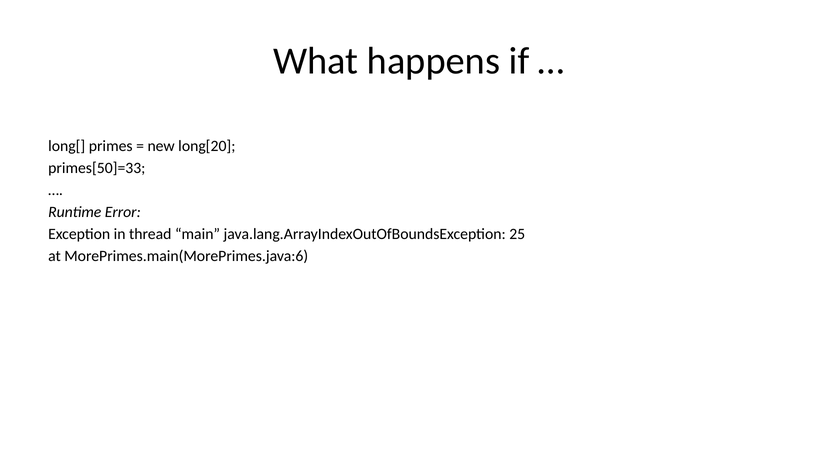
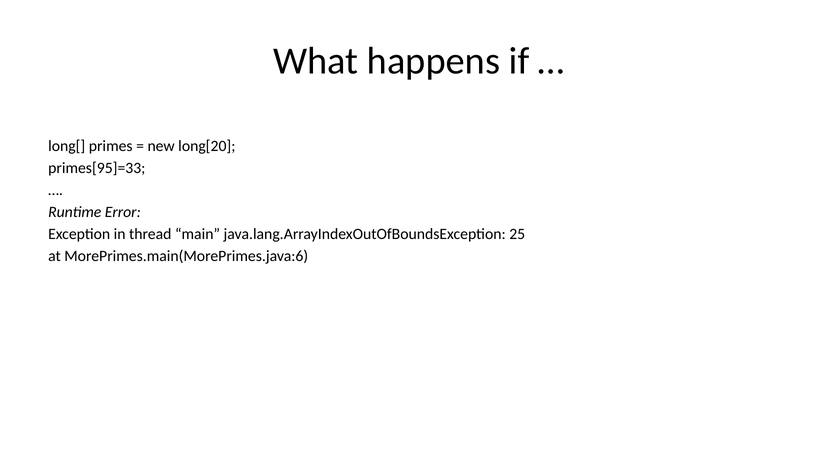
primes[50]=33: primes[50]=33 -> primes[95]=33
